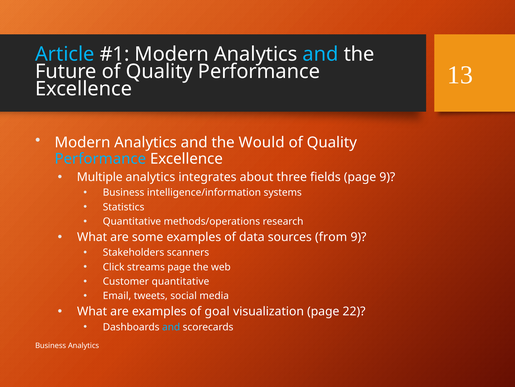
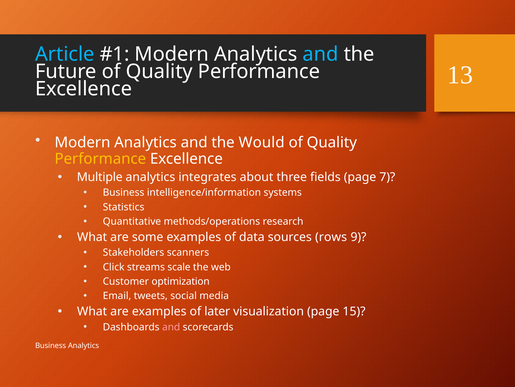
Performance at (100, 158) colour: light blue -> yellow
page 9: 9 -> 7
from: from -> rows
streams page: page -> scale
Customer quantitative: quantitative -> optimization
goal: goal -> later
22: 22 -> 15
and at (171, 326) colour: light blue -> pink
